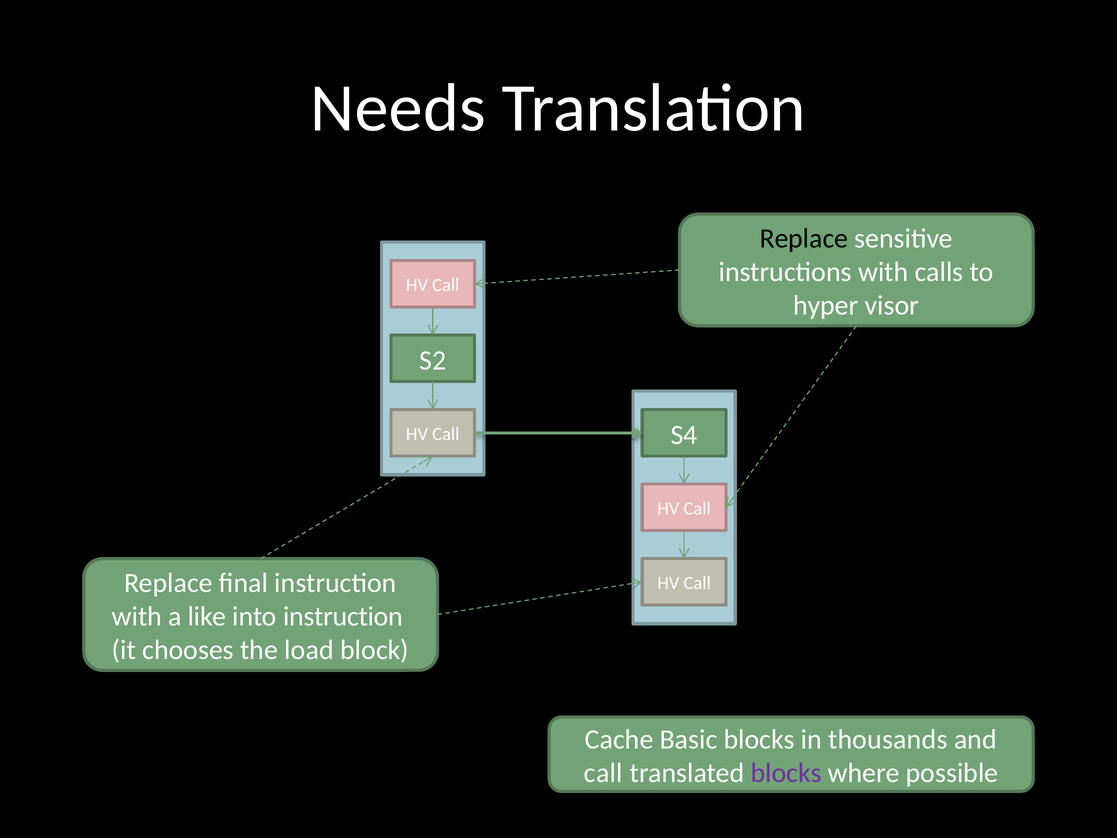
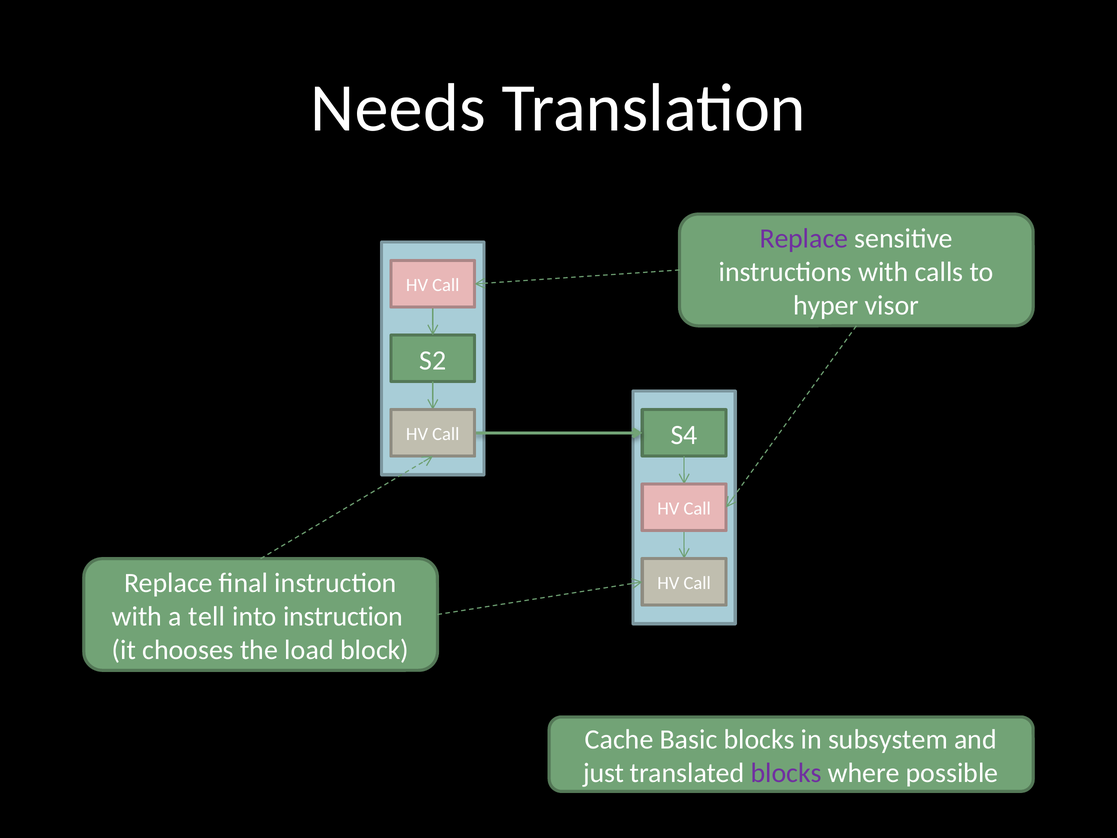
Replace at (804, 238) colour: black -> purple
like: like -> tell
thousands: thousands -> subsystem
call at (603, 773): call -> just
